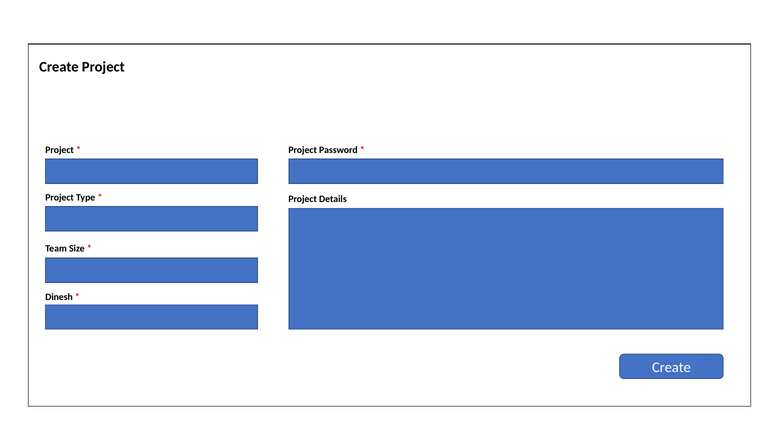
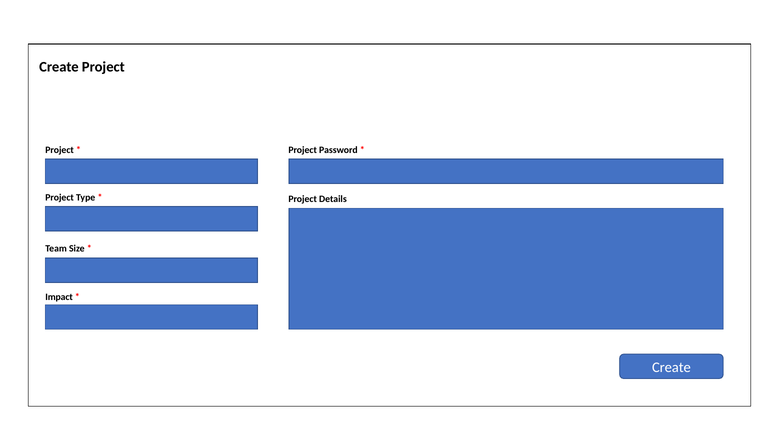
Dinesh: Dinesh -> Impact
